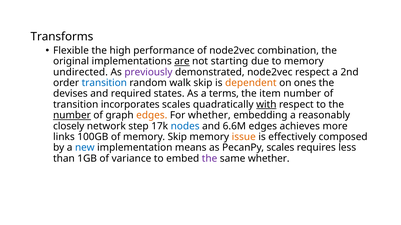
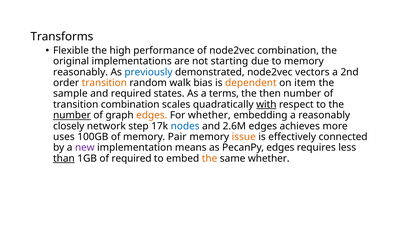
are underline: present -> none
undirected at (81, 72): undirected -> reasonably
previously colour: purple -> blue
node2vec respect: respect -> vectors
transition at (104, 83) colour: blue -> orange
walk skip: skip -> bias
ones: ones -> item
devises: devises -> sample
item: item -> then
transition incorporates: incorporates -> combination
6.6M: 6.6M -> 2.6M
links: links -> uses
memory Skip: Skip -> Pair
composed: composed -> connected
new colour: blue -> purple
PecanPy scales: scales -> edges
than underline: none -> present
of variance: variance -> required
the at (210, 159) colour: purple -> orange
